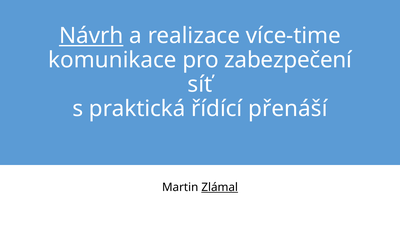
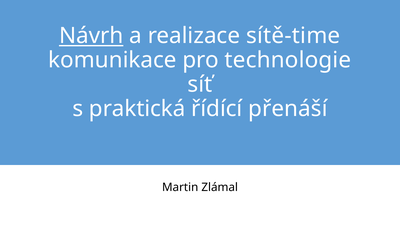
více-time: více-time -> sítě-time
zabezpečení: zabezpečení -> technologie
Zlámal underline: present -> none
